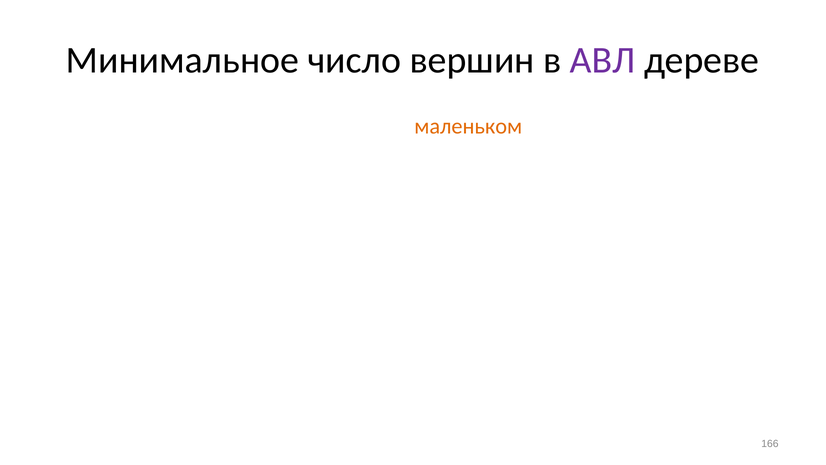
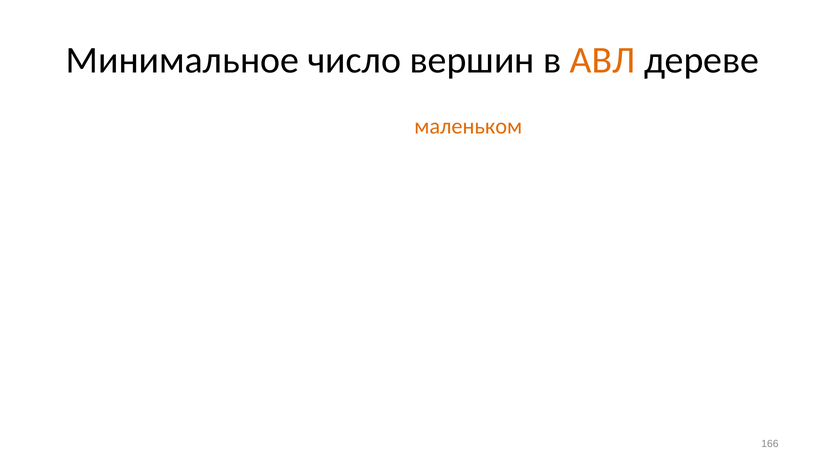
АВЛ at (603, 60) colour: purple -> orange
